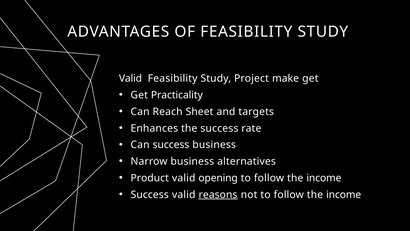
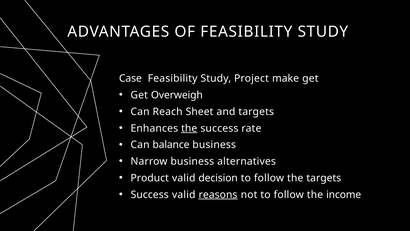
Valid at (130, 78): Valid -> Case
Practicality: Practicality -> Overweigh
the at (189, 128) underline: none -> present
Can success: success -> balance
opening: opening -> decision
income at (324, 178): income -> targets
